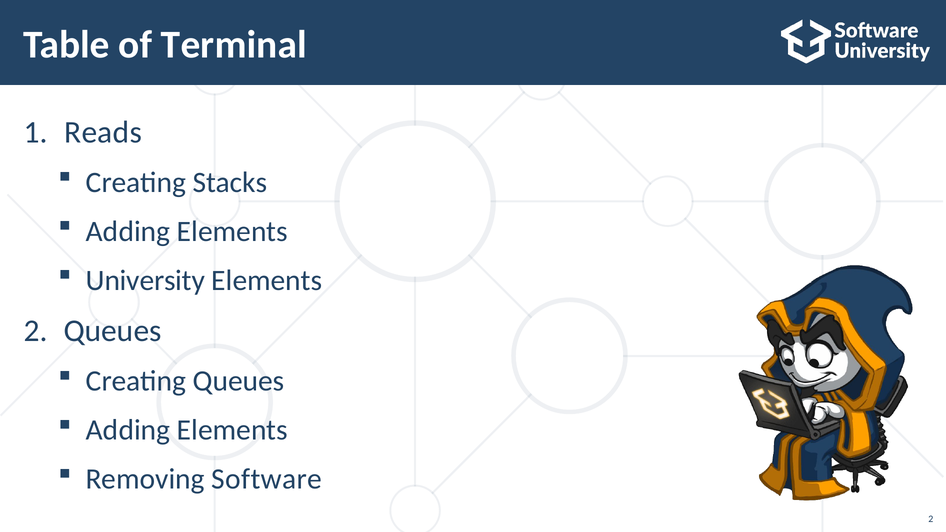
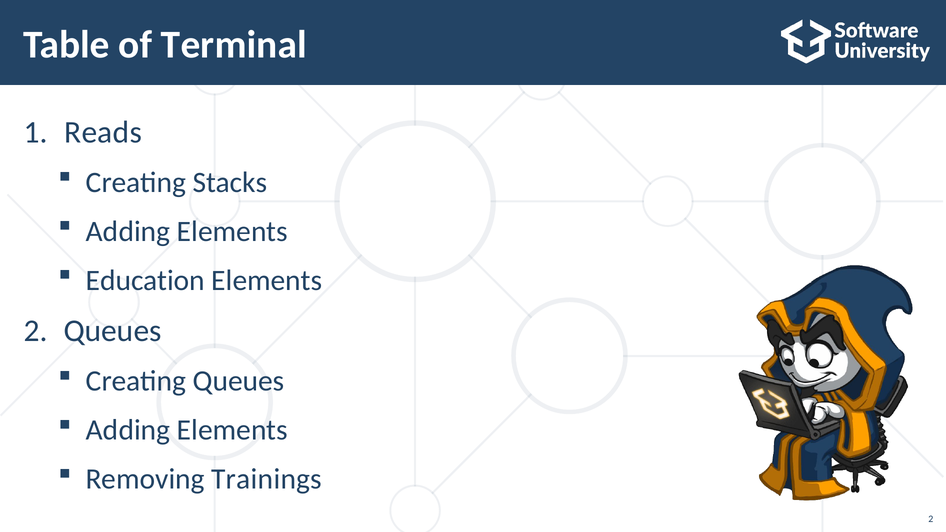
University: University -> Education
Software: Software -> Trainings
